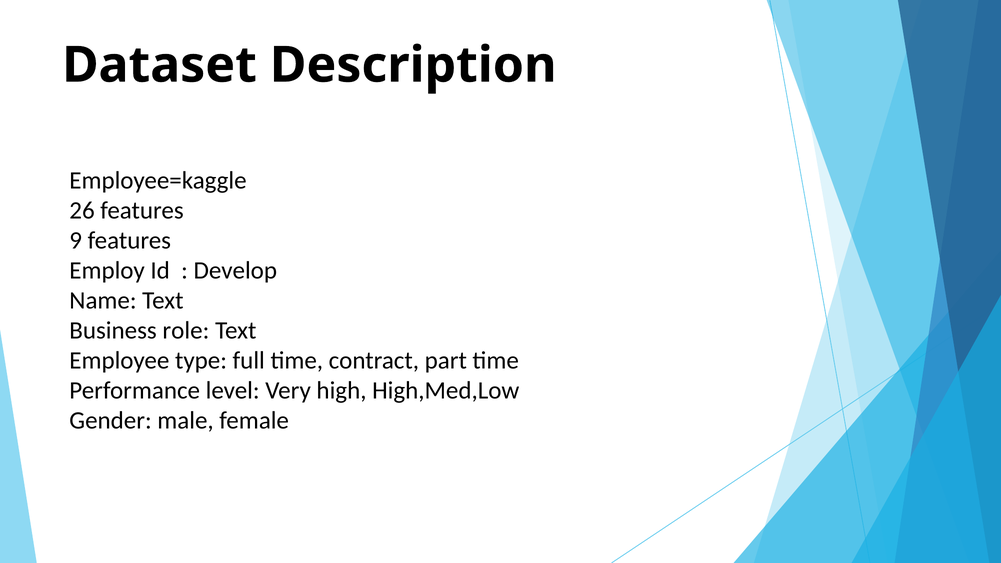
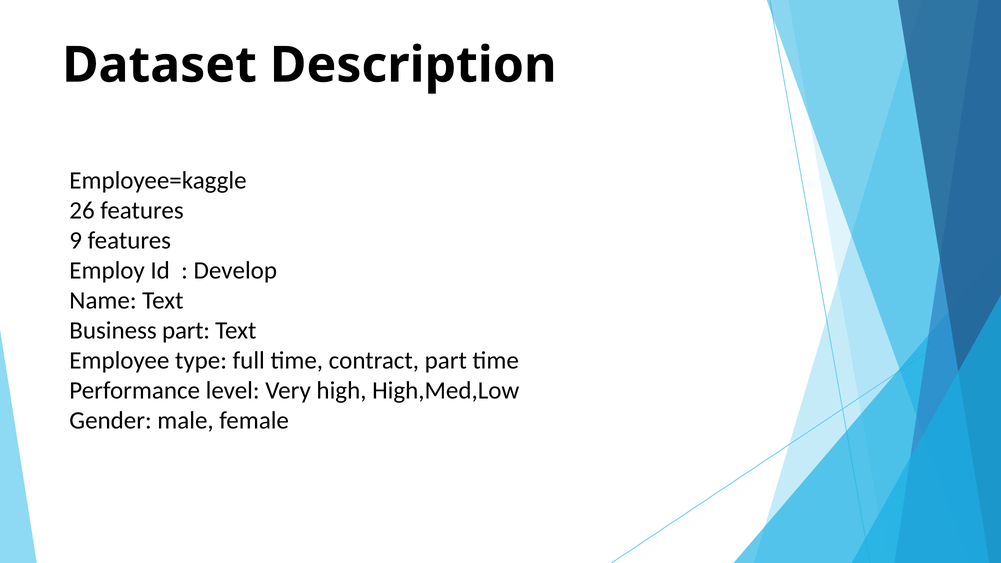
Business role: role -> part
